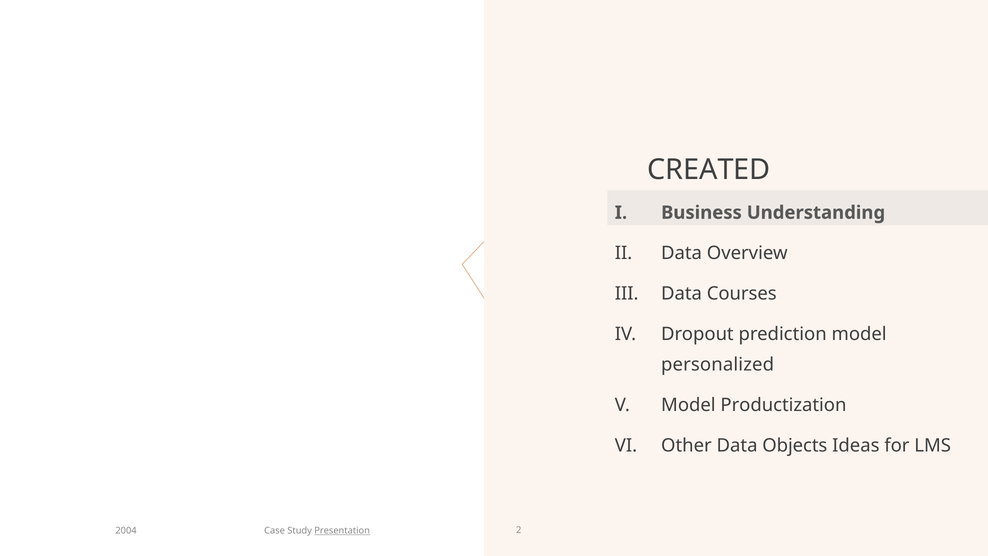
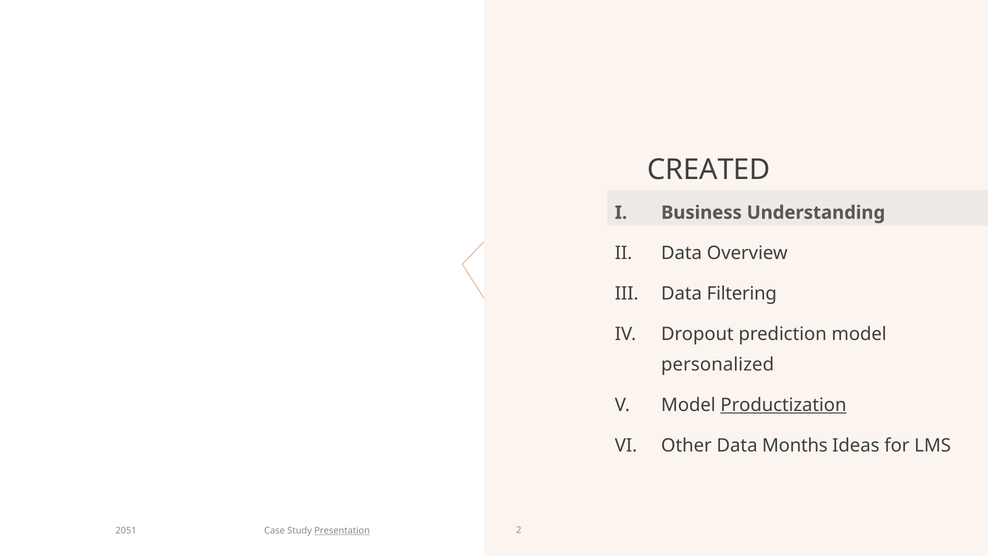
Courses: Courses -> Filtering
Productization underline: none -> present
Objects: Objects -> Months
2004: 2004 -> 2051
